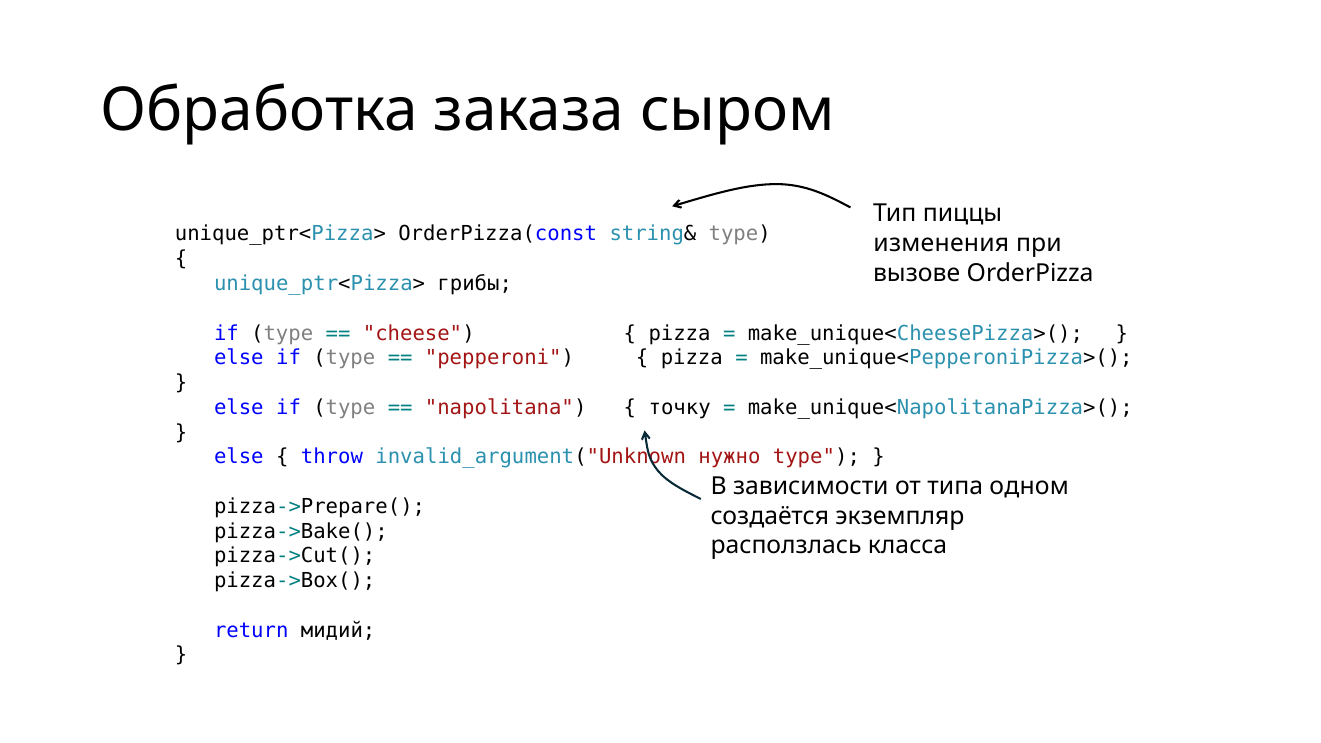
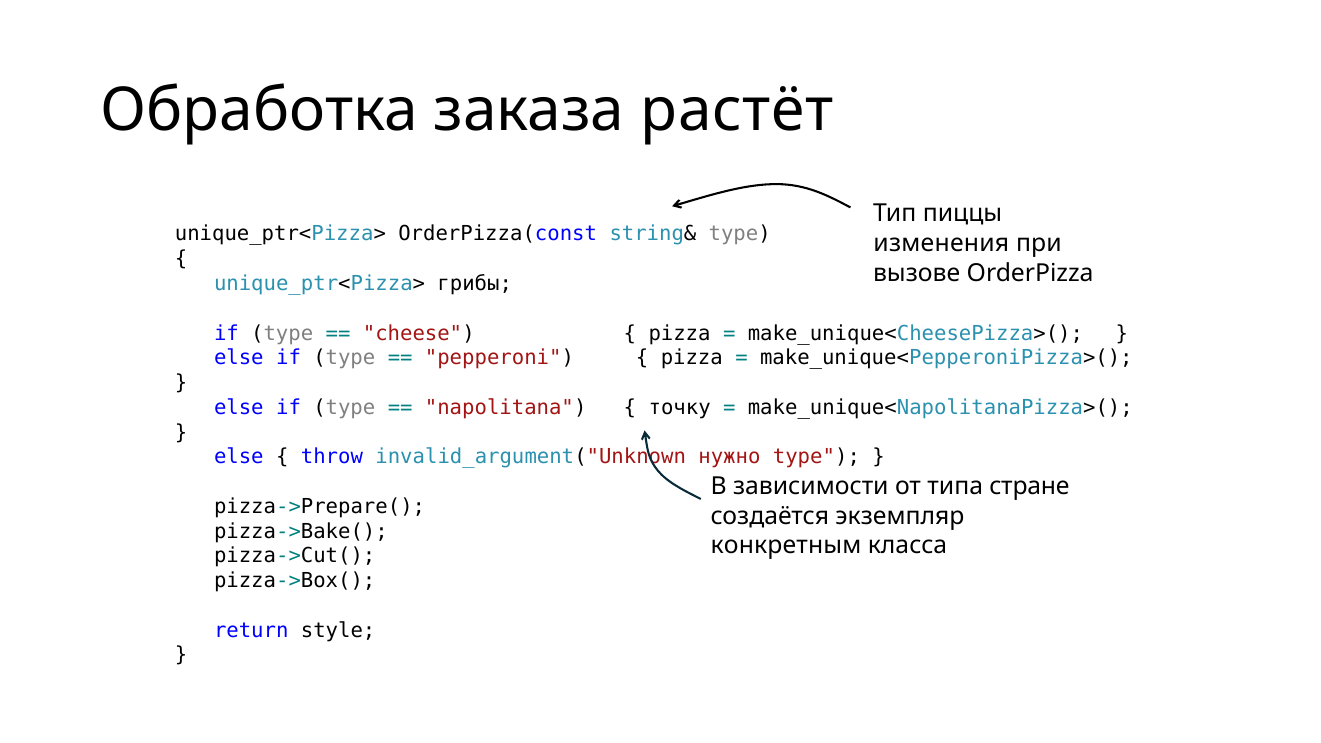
сыром: сыром -> растёт
одном: одном -> стране
расползлась: расползлась -> конкретным
мидий: мидий -> style
